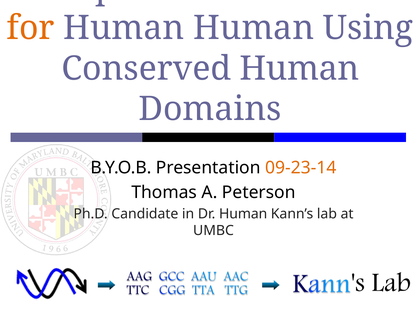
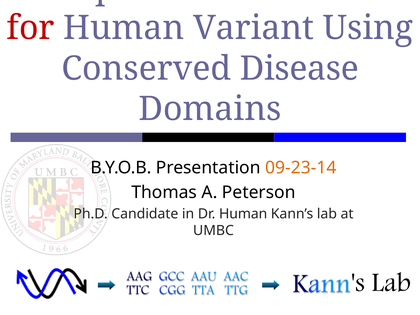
for colour: orange -> red
Human Human: Human -> Variant
Conserved Human: Human -> Disease
